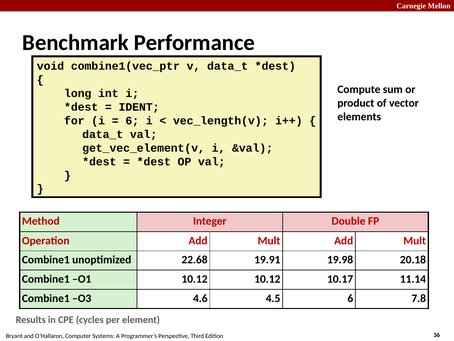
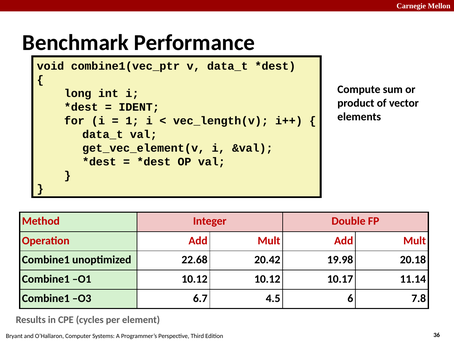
6 at (132, 121): 6 -> 1
19.91: 19.91 -> 20.42
4.6: 4.6 -> 6.7
